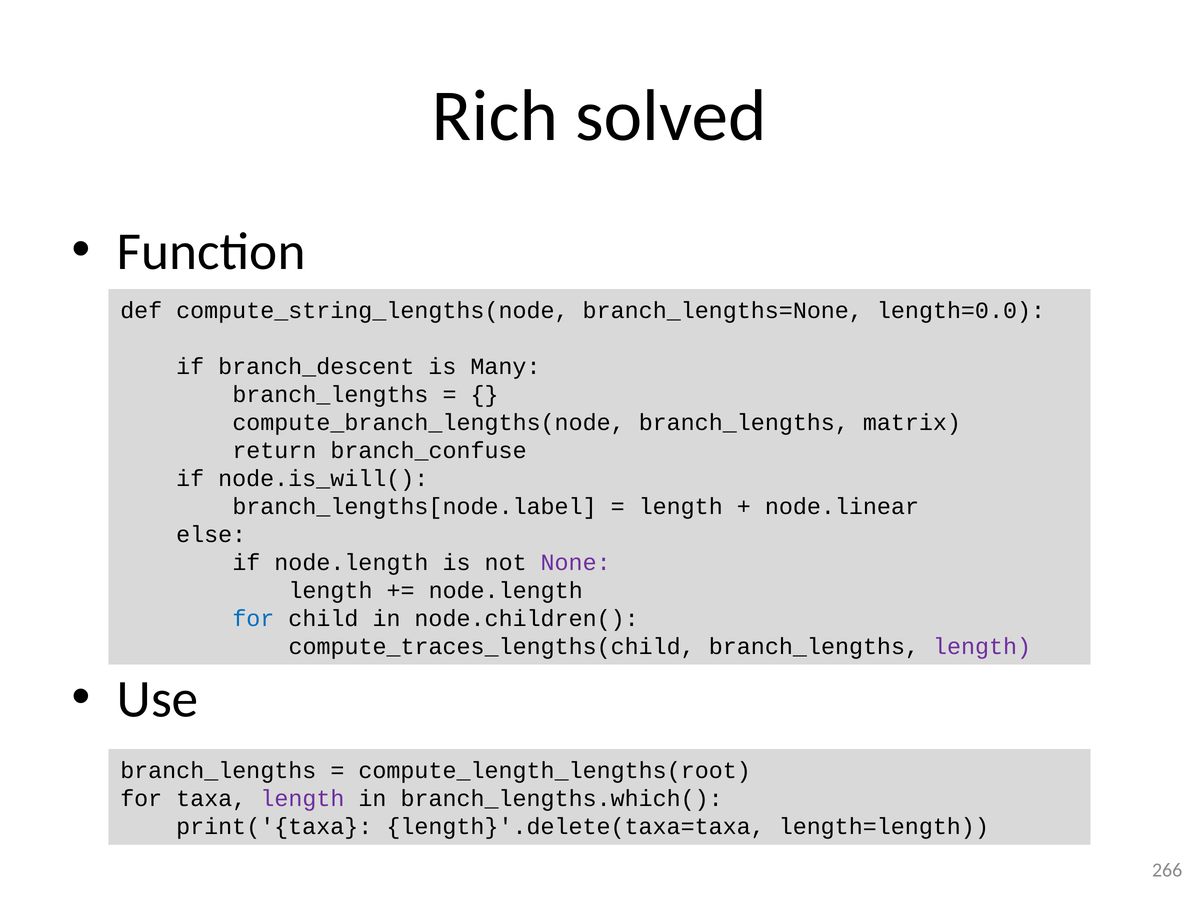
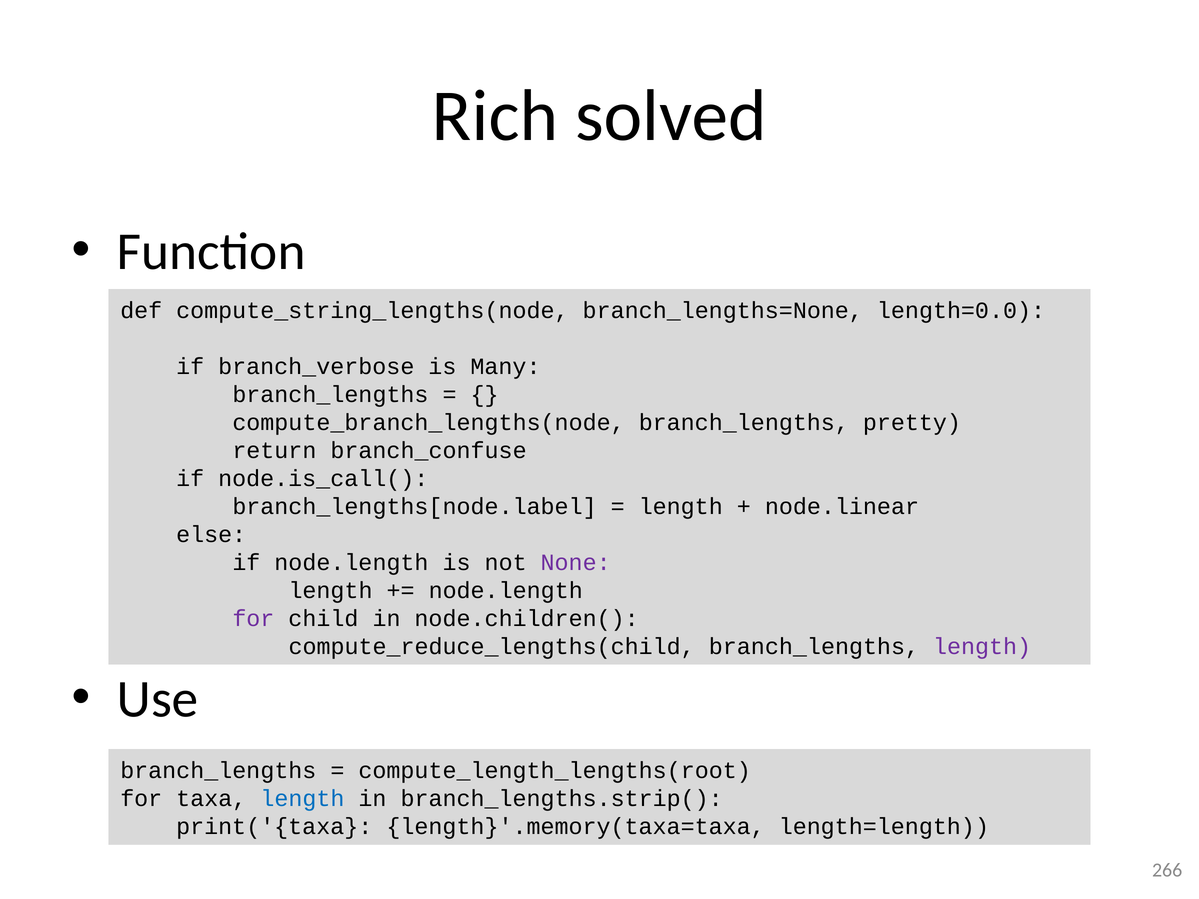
branch_descent: branch_descent -> branch_verbose
matrix: matrix -> pretty
node.is_will(: node.is_will( -> node.is_call(
for at (253, 619) colour: blue -> purple
compute_traces_lengths(child: compute_traces_lengths(child -> compute_reduce_lengths(child
length at (302, 799) colour: purple -> blue
branch_lengths.which(: branch_lengths.which( -> branch_lengths.strip(
length}'.delete(taxa=taxa: length}'.delete(taxa=taxa -> length}'.memory(taxa=taxa
